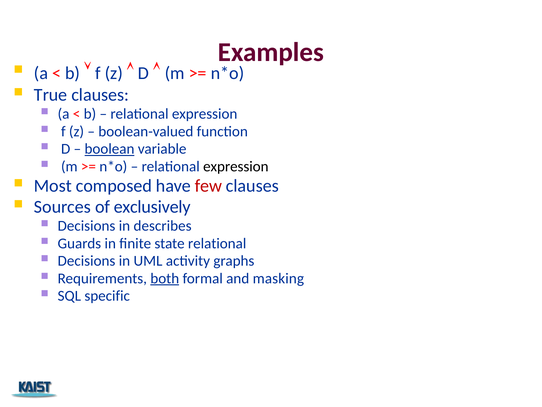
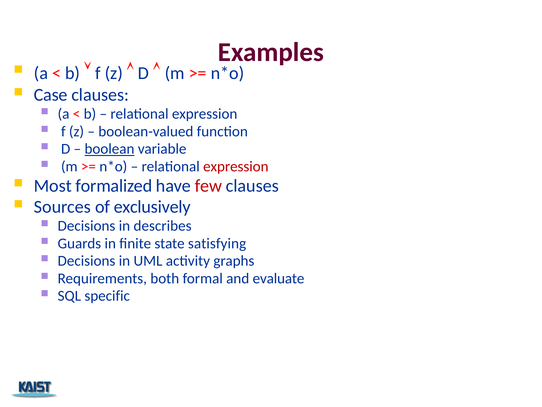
True: True -> Case
expression at (236, 166) colour: black -> red
composed: composed -> formalized
state relational: relational -> satisfying
both underline: present -> none
masking: masking -> evaluate
